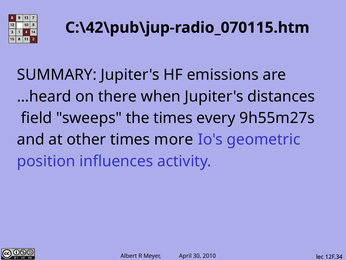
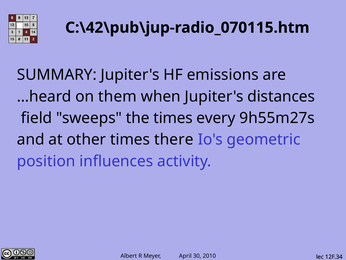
there: there -> them
more: more -> there
